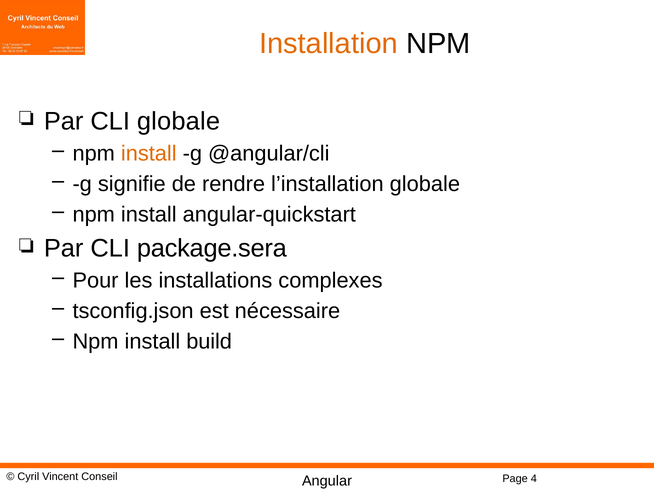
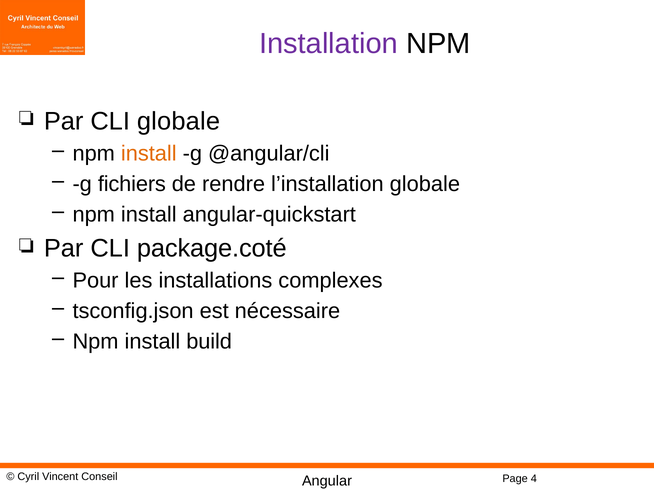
Installation colour: orange -> purple
signifie: signifie -> fichiers
package.sera: package.sera -> package.coté
